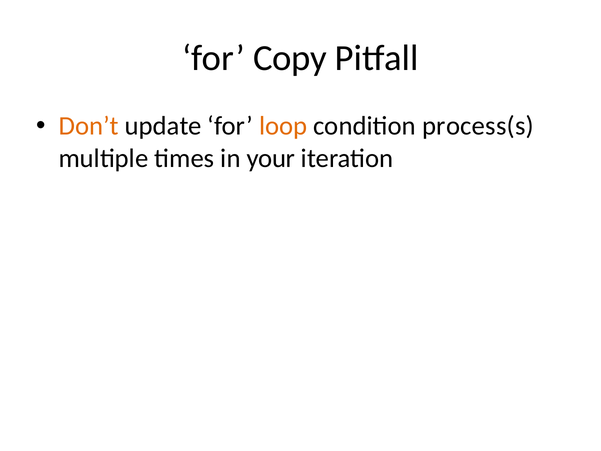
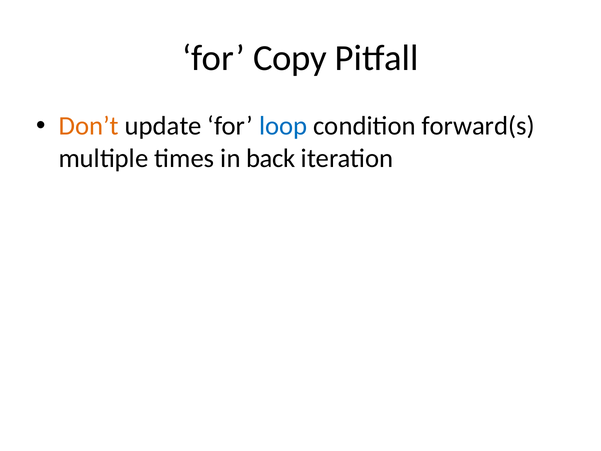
loop colour: orange -> blue
process(s: process(s -> forward(s
your: your -> back
